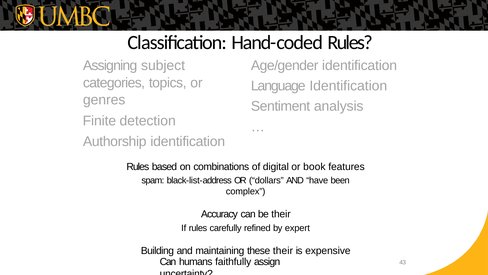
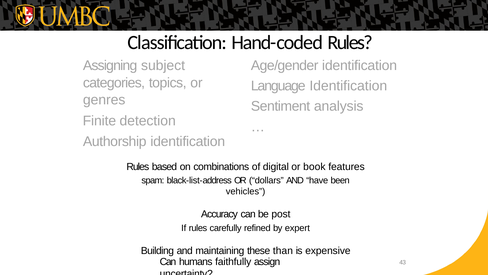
complex: complex -> vehicles
be their: their -> post
these their: their -> than
